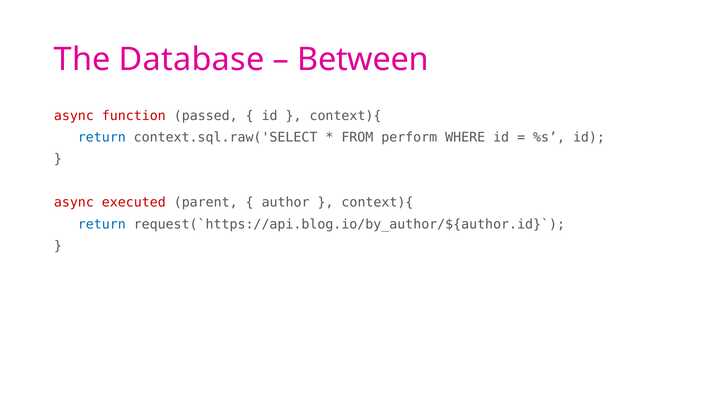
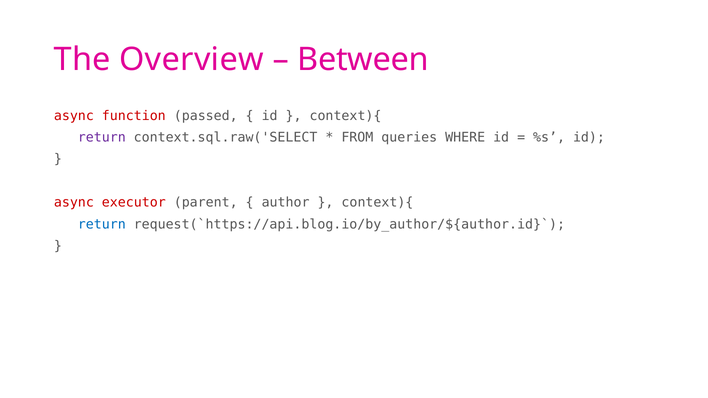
Database: Database -> Overview
return at (102, 137) colour: blue -> purple
perform: perform -> queries
executed: executed -> executor
